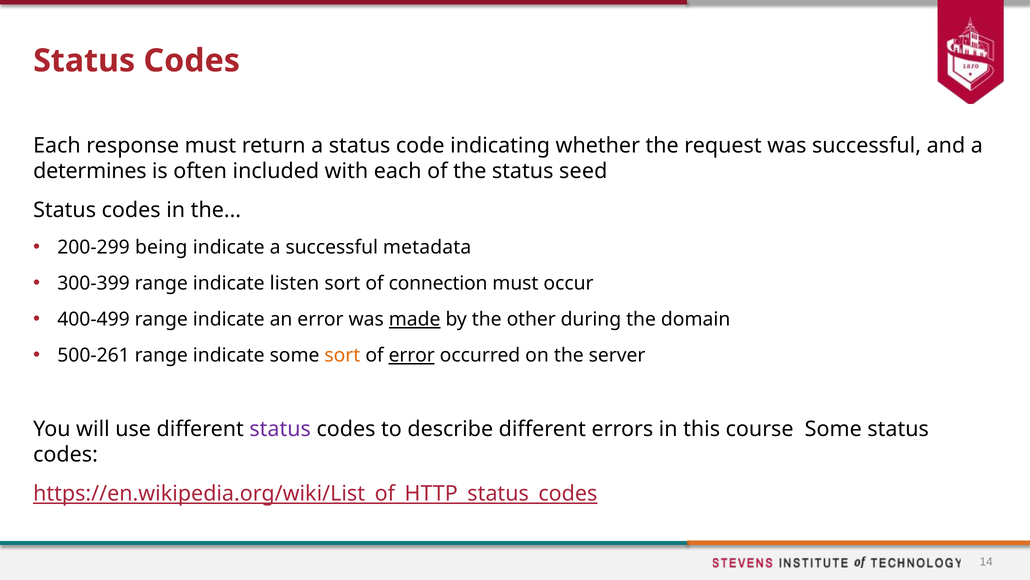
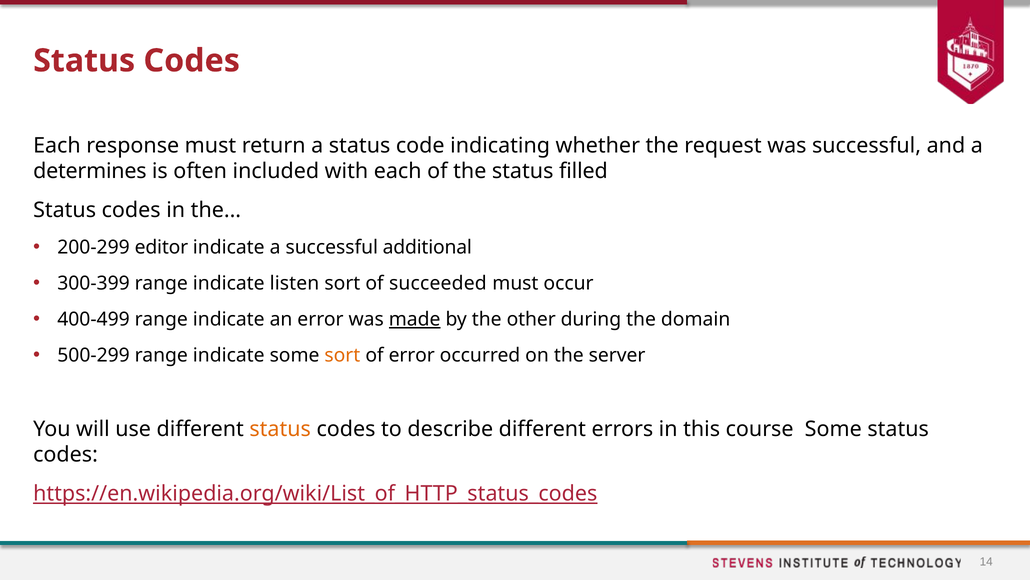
seed: seed -> filled
being: being -> editor
metadata: metadata -> additional
connection: connection -> succeeded
500-261: 500-261 -> 500-299
error at (412, 355) underline: present -> none
status at (280, 429) colour: purple -> orange
